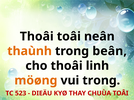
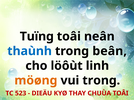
Thoâi at (37, 37): Thoâi -> Tuïng
thaùnh colour: orange -> blue
cho thoâi: thoâi -> löôùt
